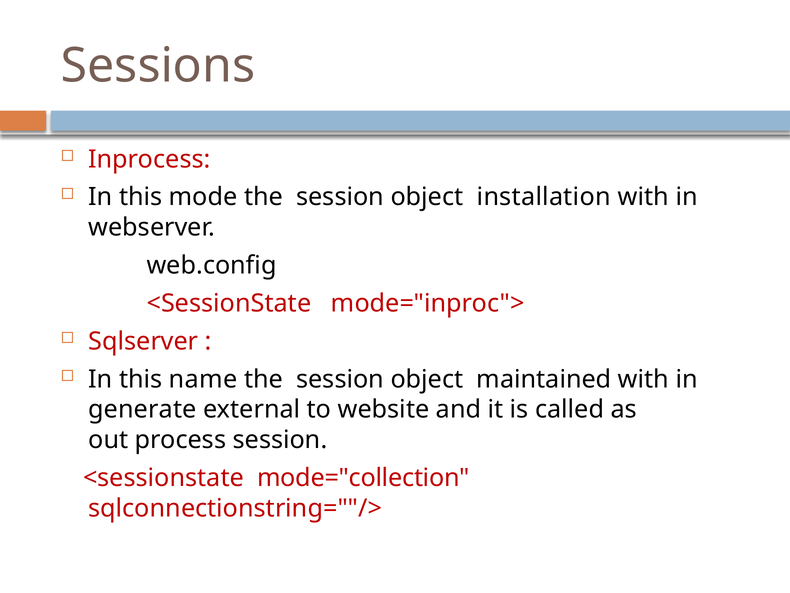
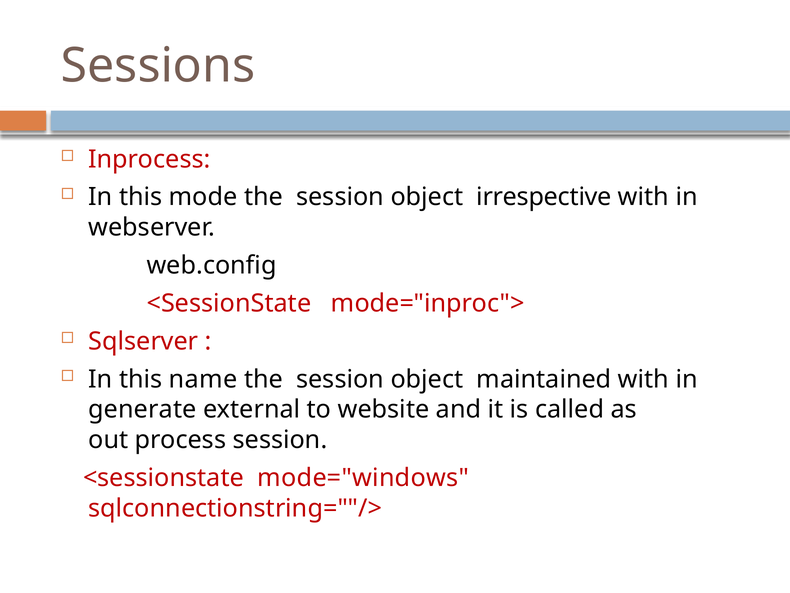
installation: installation -> irrespective
mode="collection: mode="collection -> mode="windows
